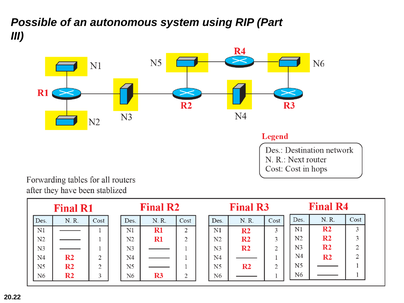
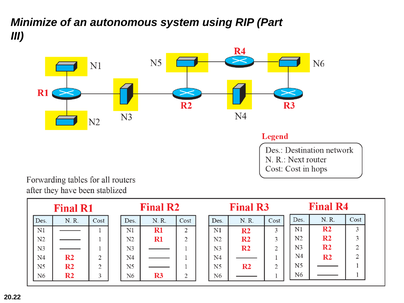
Possible: Possible -> Minimize
